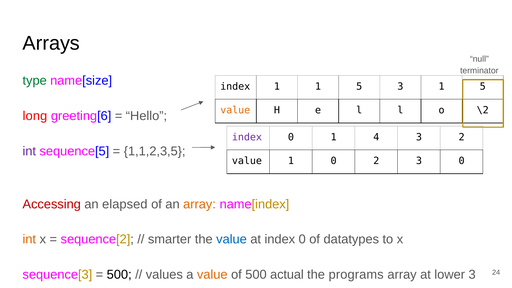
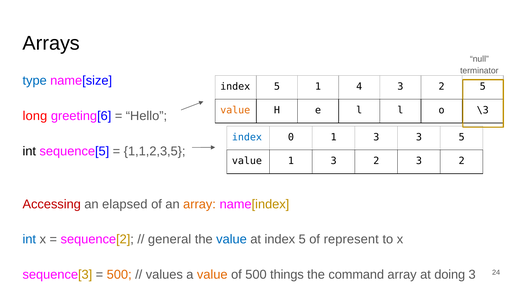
type colour: green -> blue
1 at (277, 87): 1 -> 5
5 at (359, 87): 5 -> 4
1 at (442, 87): 1 -> 2
\2: \2 -> \3
index at (247, 137) colour: purple -> blue
0 1 4: 4 -> 3
3 2: 2 -> 5
int at (29, 151) colour: purple -> black
value 1 0: 0 -> 3
2 3 0: 0 -> 2
int at (29, 239) colour: orange -> blue
smarter: smarter -> general
at index 0: 0 -> 5
datatypes: datatypes -> represent
500 at (119, 275) colour: black -> orange
actual: actual -> things
programs: programs -> command
lower: lower -> doing
